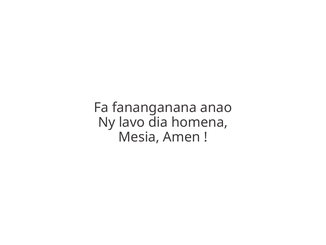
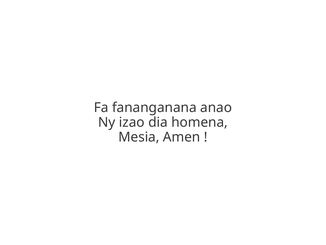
lavo: lavo -> izao
